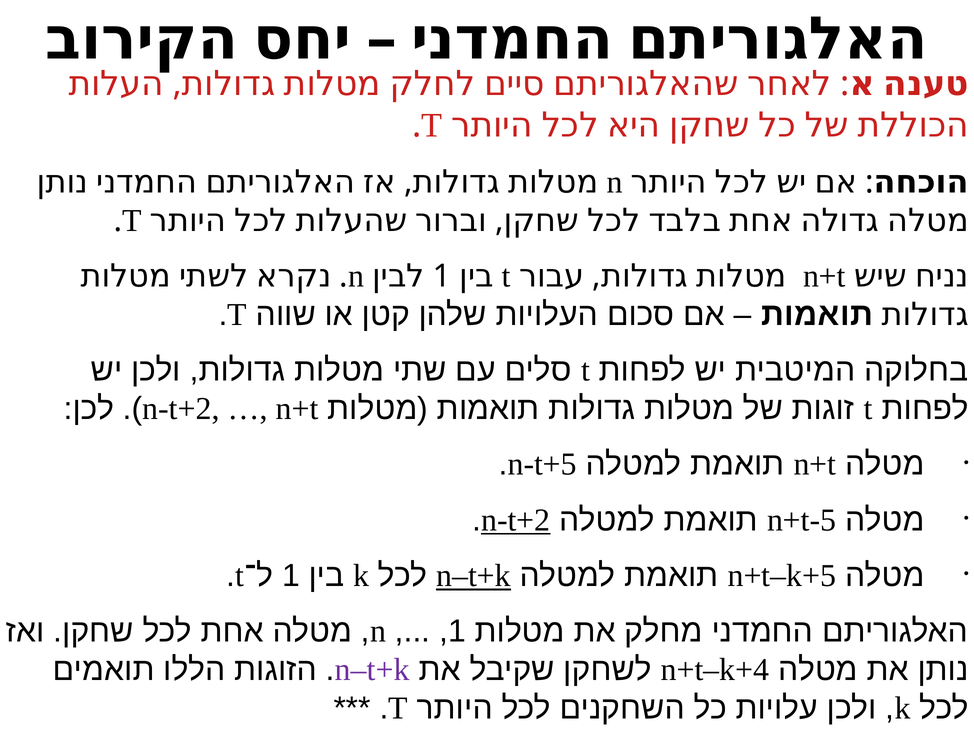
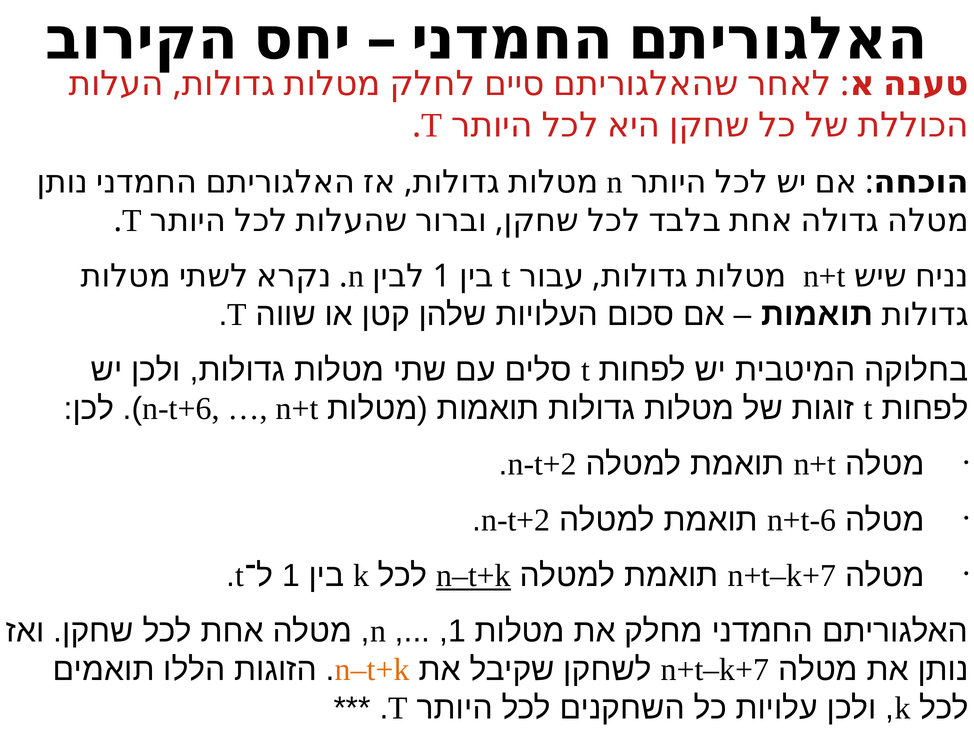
n-t+2 at (181, 408): n-t+2 -> n-t+6
n-t+5 at (542, 464): n-t+5 -> n-t+2
n-t+2 at (516, 520) underline: present -> none
n+t-5: n+t-5 -> n+t-6
n+t–k+5 at (782, 575): n+t–k+5 -> n+t–k+7
n–t+k at (372, 669) colour: purple -> orange
n+t–k+4 at (715, 669): n+t–k+4 -> n+t–k+7
